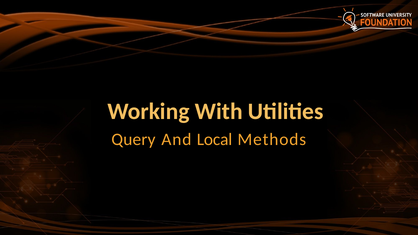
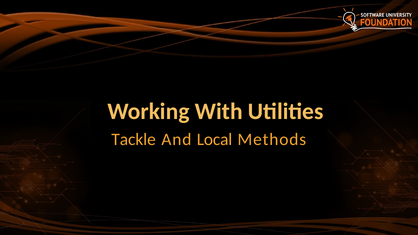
Query: Query -> Tackle
